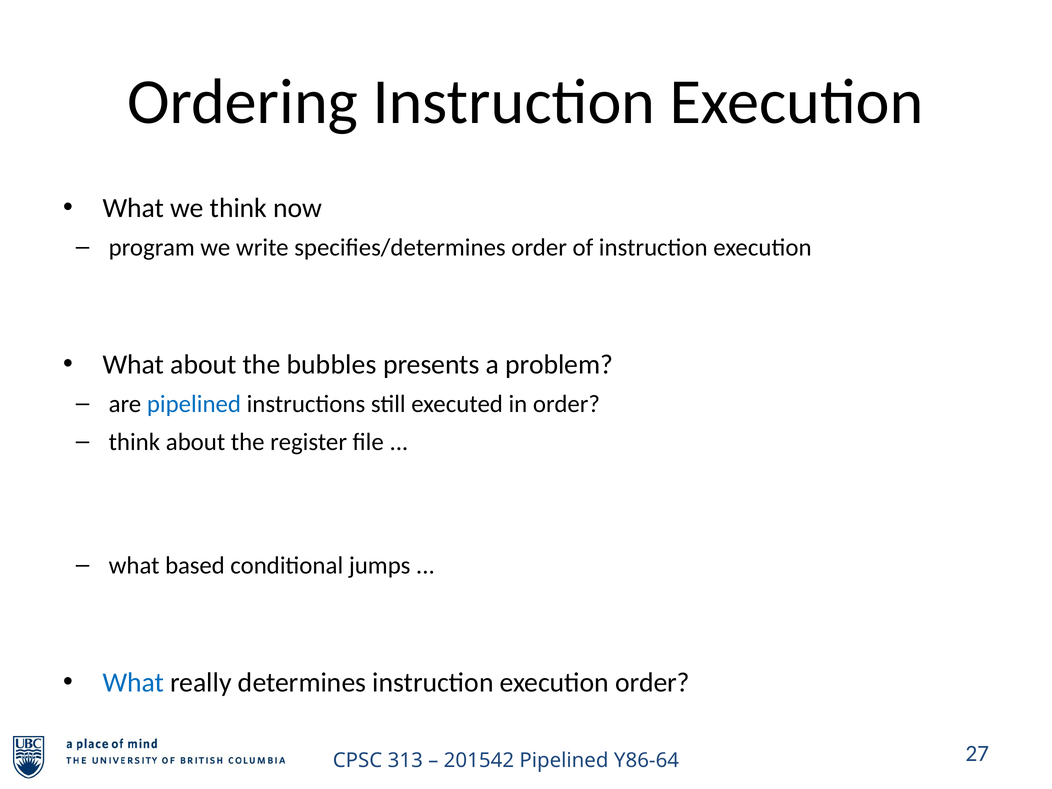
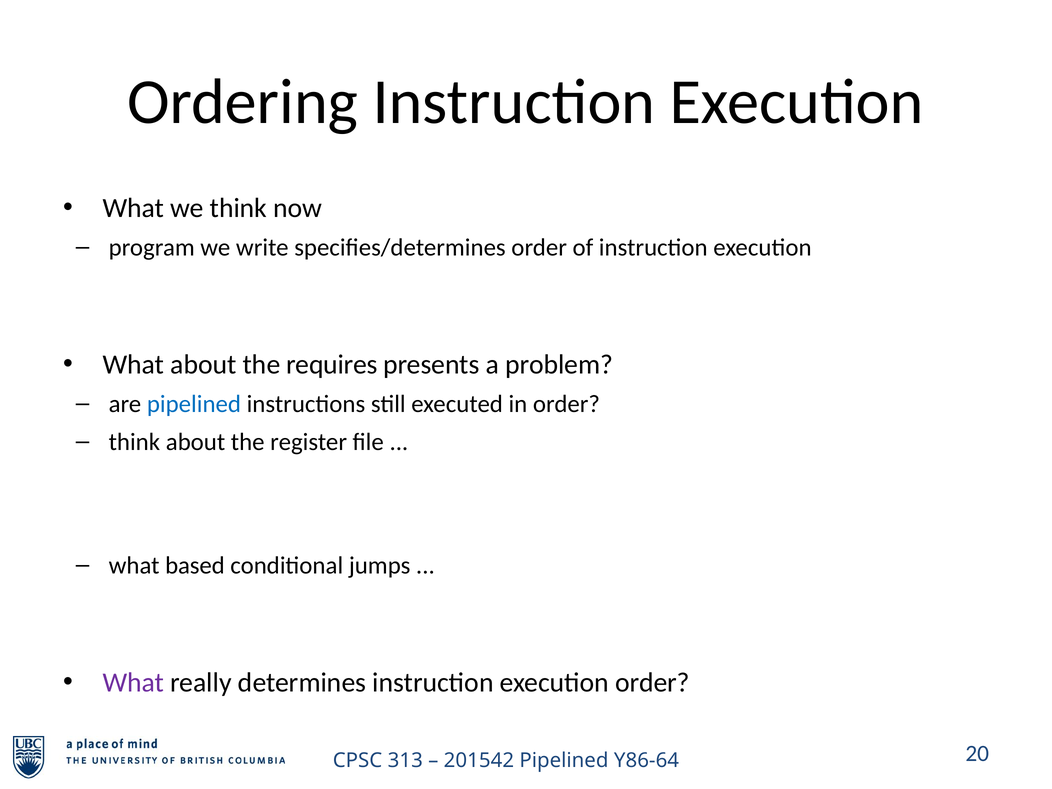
bubbles: bubbles -> requires
What at (133, 683) colour: blue -> purple
27: 27 -> 20
